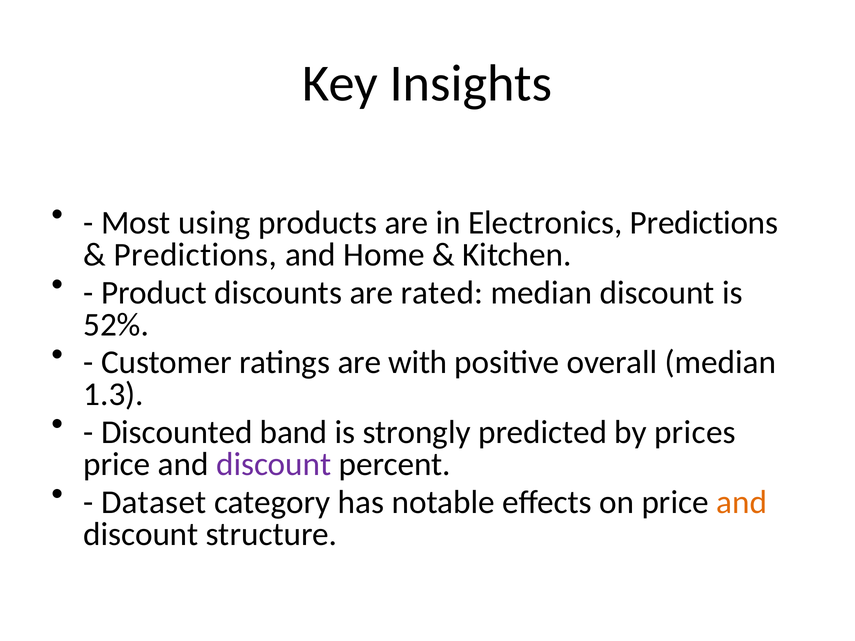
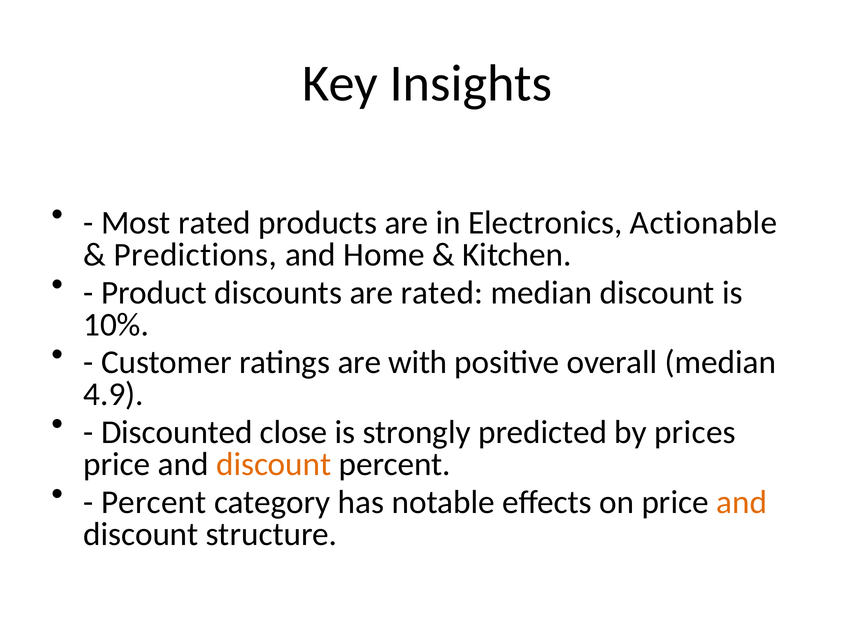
Most using: using -> rated
Electronics Predictions: Predictions -> Actionable
52%: 52% -> 10%
1.3: 1.3 -> 4.9
band: band -> close
discount at (274, 465) colour: purple -> orange
Dataset at (154, 503): Dataset -> Percent
